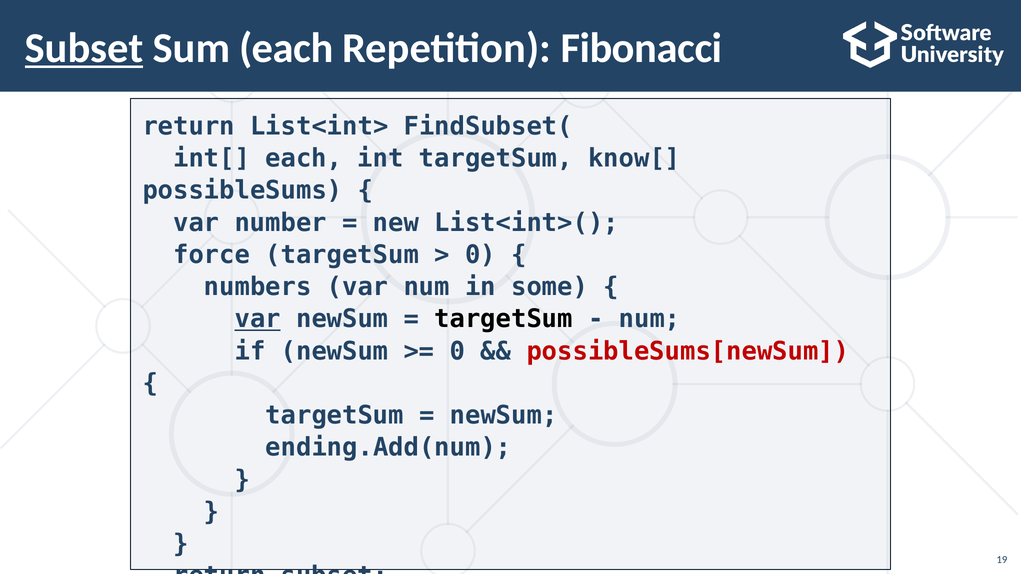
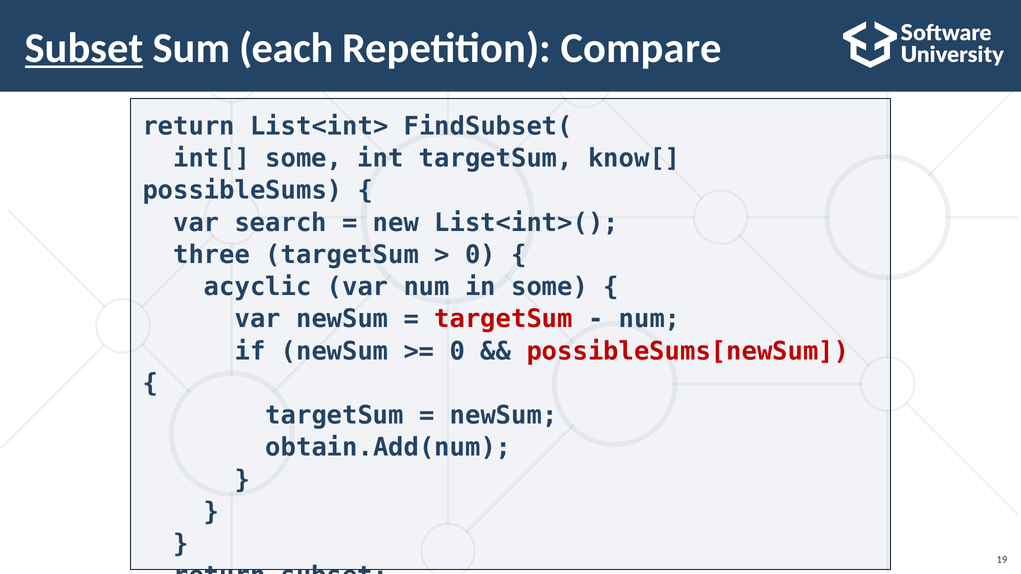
Fibonacci: Fibonacci -> Compare
int[ each: each -> some
number: number -> search
force: force -> three
numbers: numbers -> acyclic
var at (258, 319) underline: present -> none
targetSum at (504, 319) colour: black -> red
ending.Add(num: ending.Add(num -> obtain.Add(num
